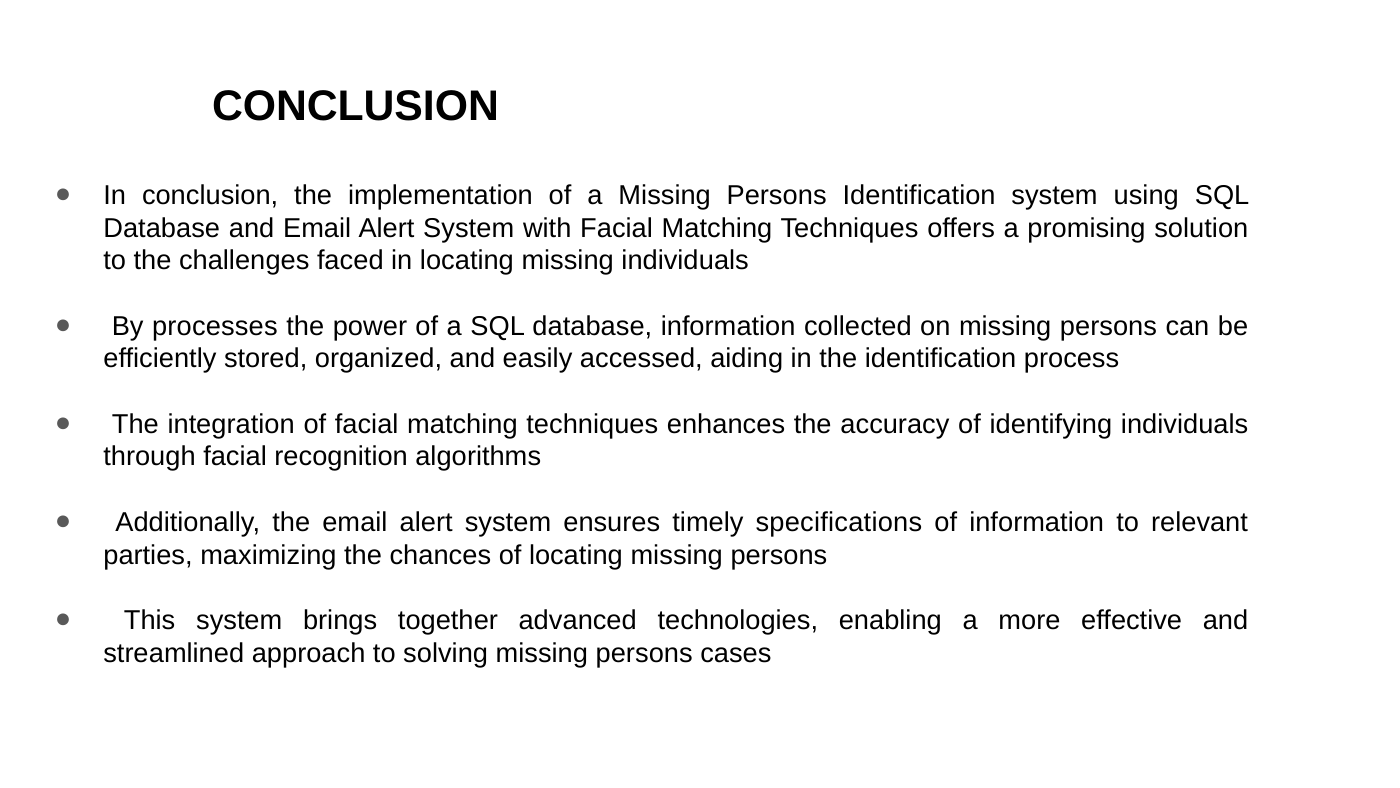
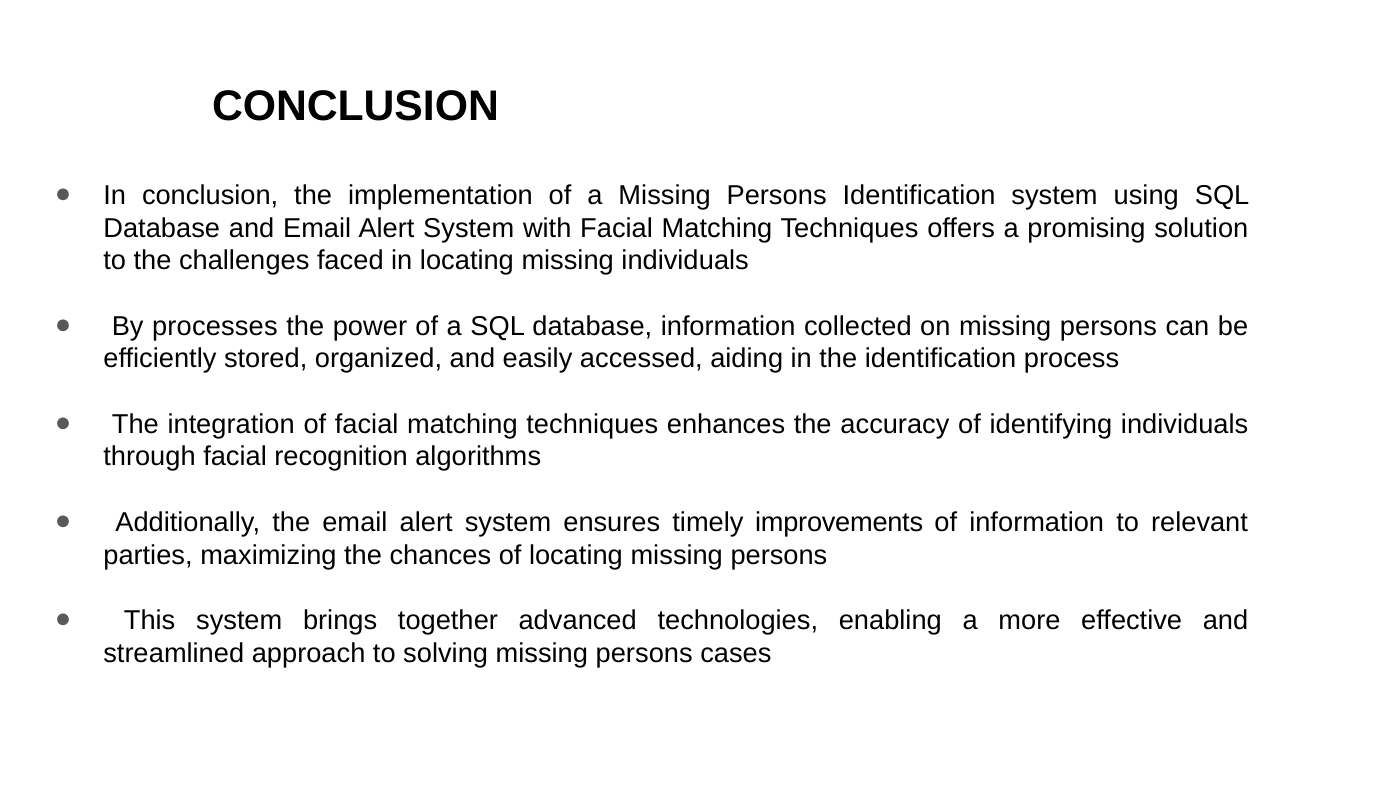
specifications: specifications -> improvements
